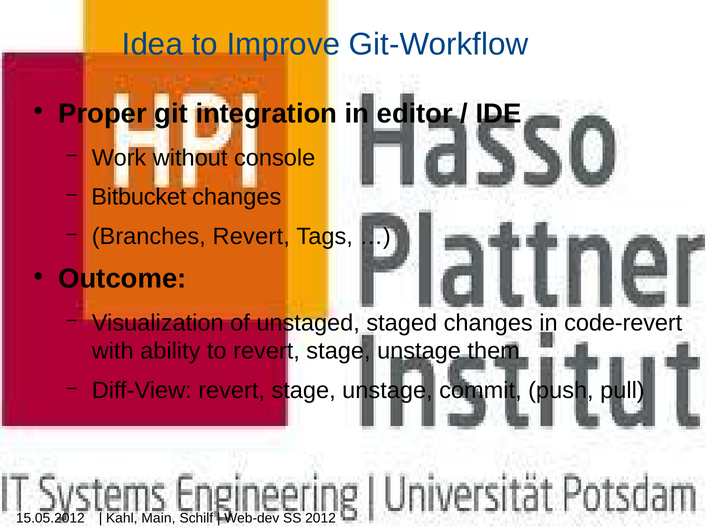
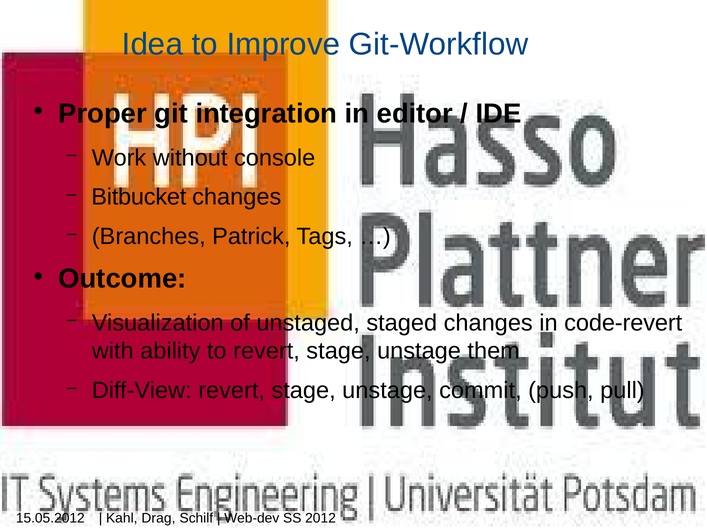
Branches Revert: Revert -> Patrick
Main: Main -> Drag
